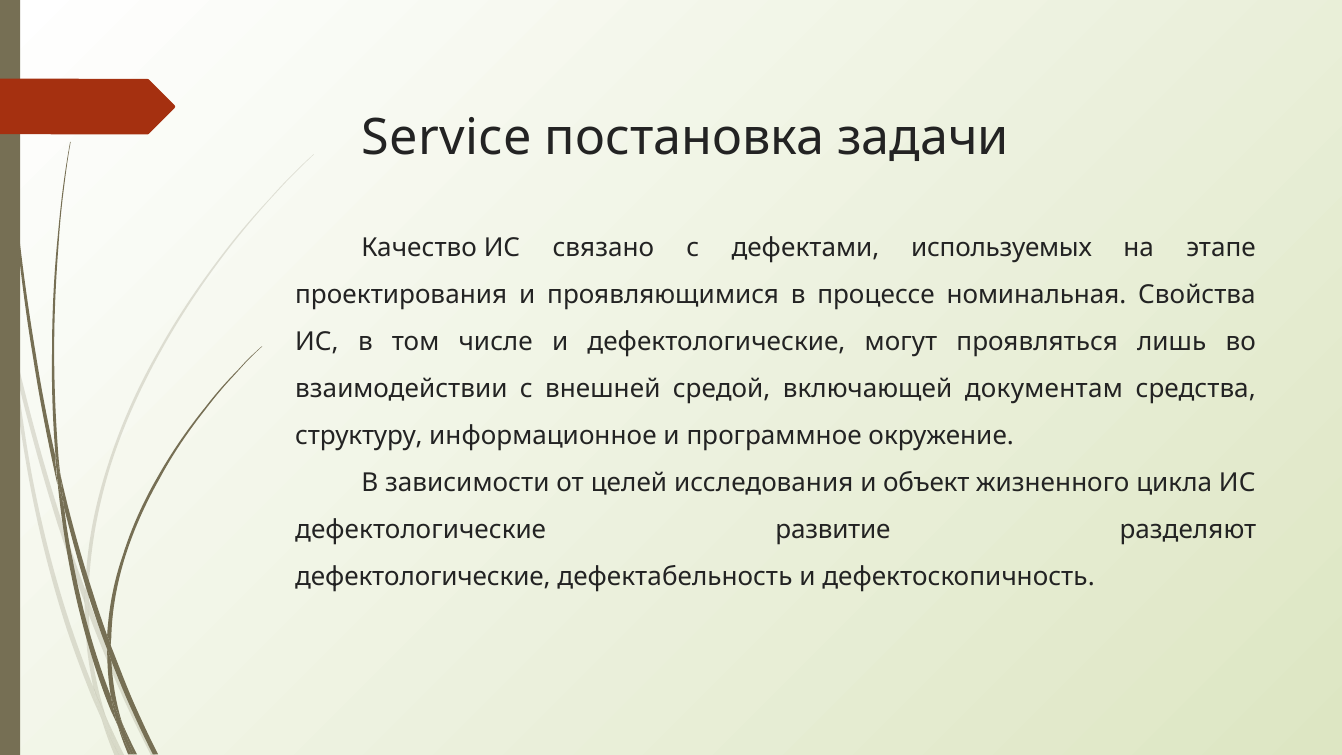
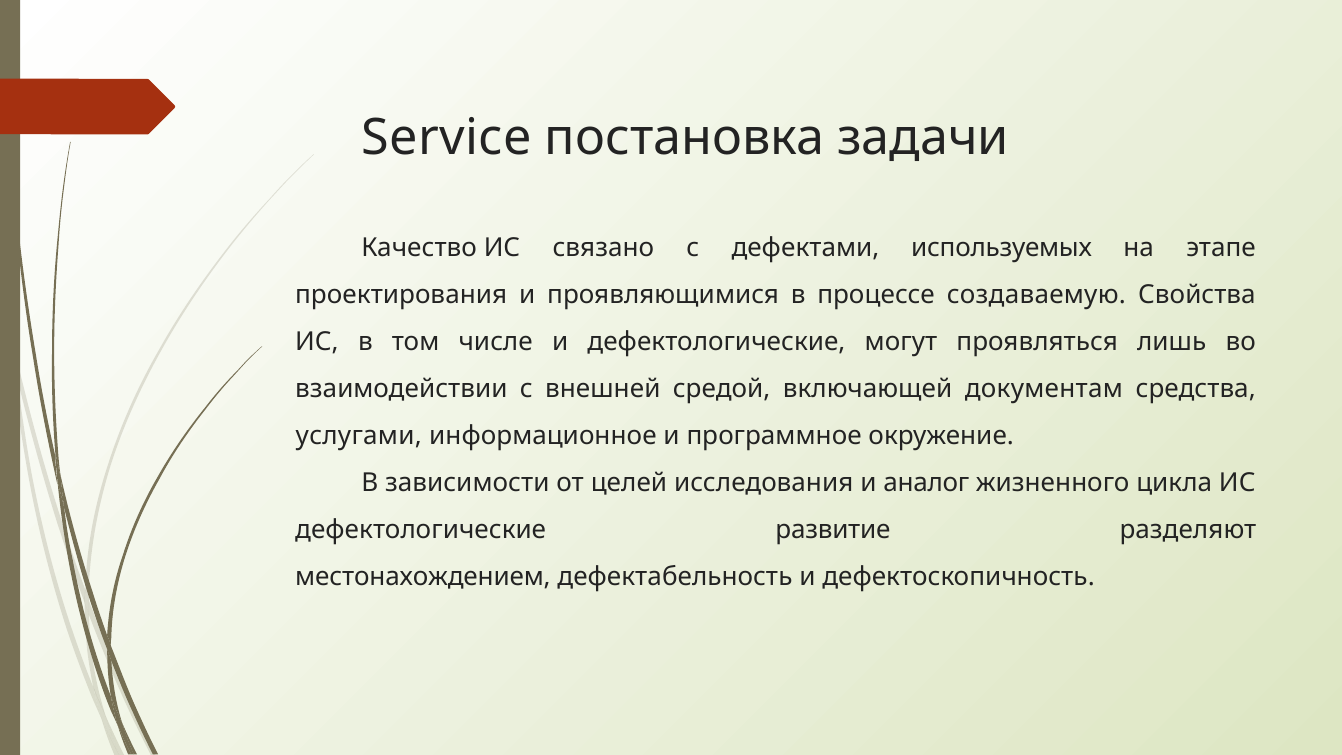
номинальная: номинальная -> создаваемую
структуру: структуру -> услугами
объект: объект -> аналог
дефектологические at (423, 577): дефектологические -> местонахождением
